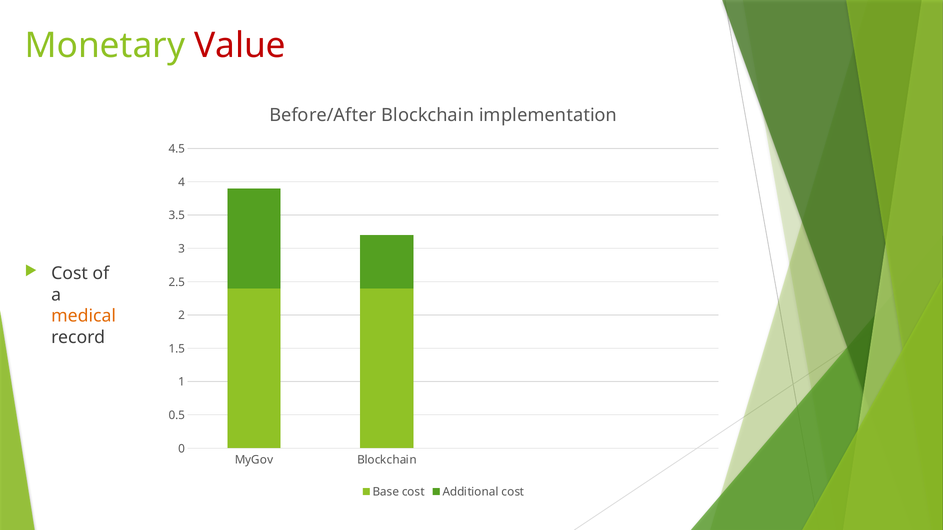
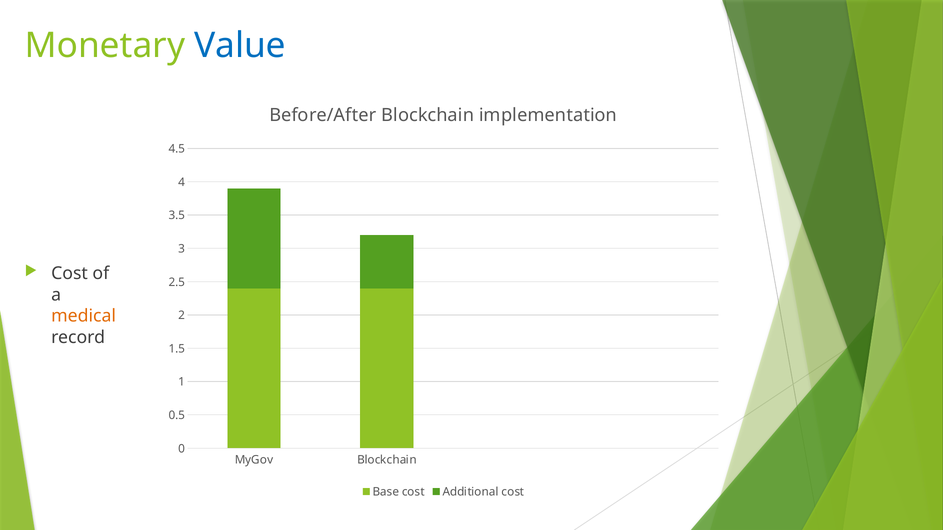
Value colour: red -> blue
